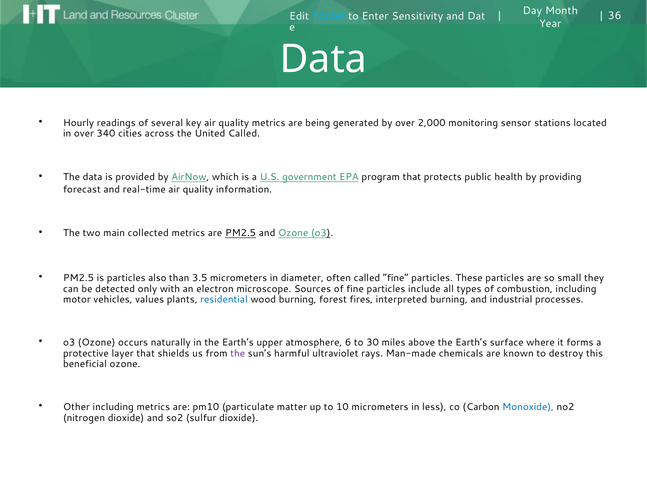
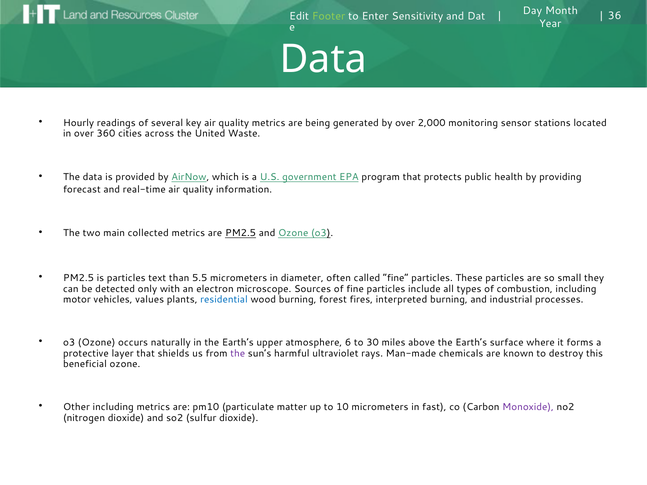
Footer colour: light blue -> light green
340: 340 -> 360
United Called: Called -> Waste
also: also -> text
3.5: 3.5 -> 5.5
less: less -> fast
Monoxide colour: blue -> purple
